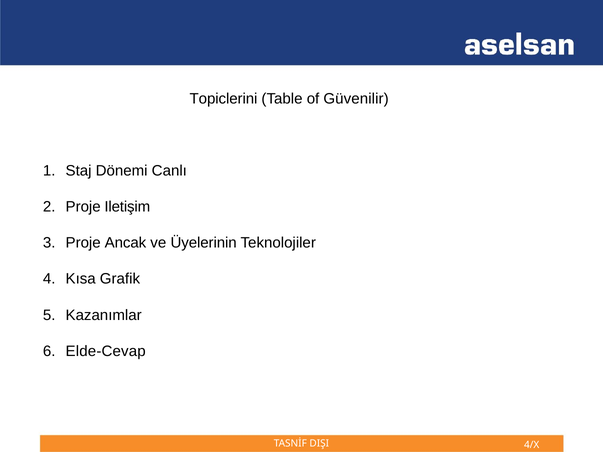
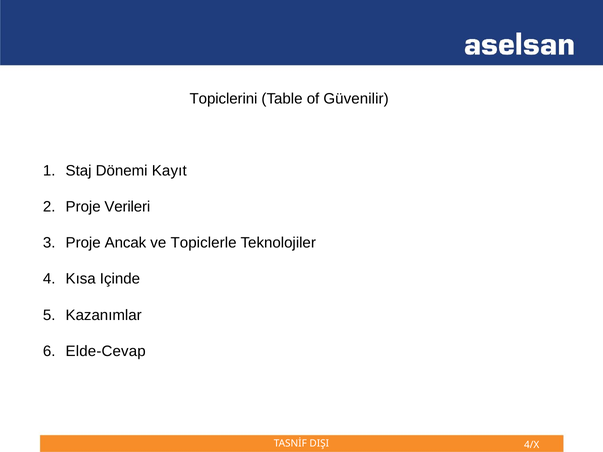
Canlı: Canlı -> Kayıt
Iletişim: Iletişim -> Verileri
Üyelerinin: Üyelerinin -> Topiclerle
Grafik: Grafik -> Içinde
